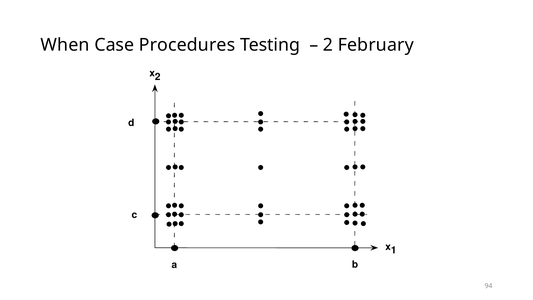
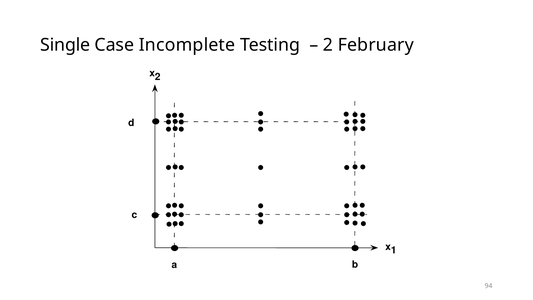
When: When -> Single
Procedures: Procedures -> Incomplete
